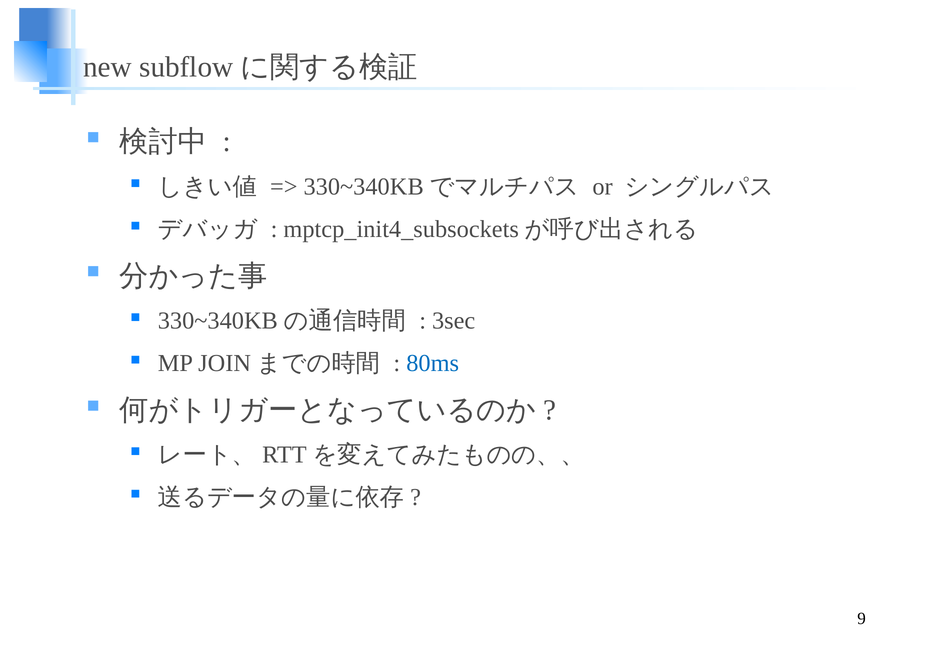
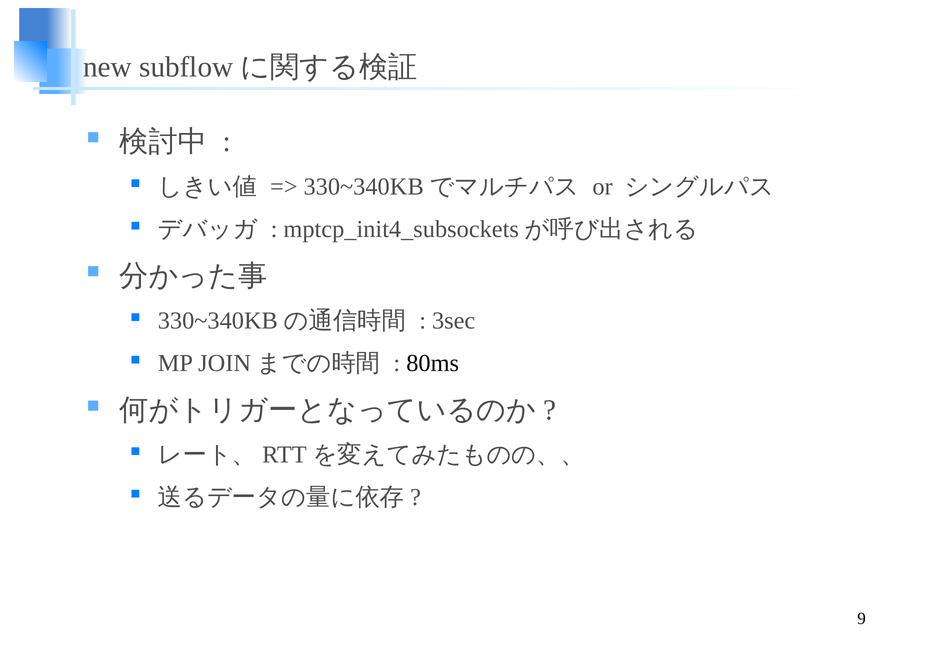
80ms colour: blue -> black
